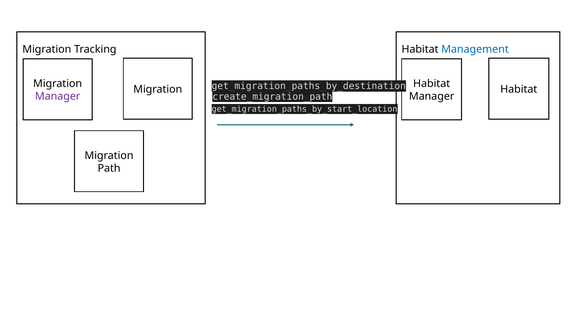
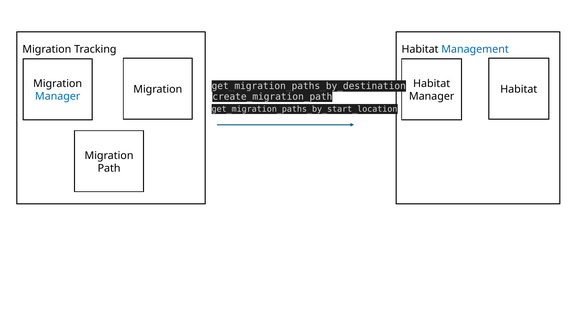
Manager at (58, 96) colour: purple -> blue
